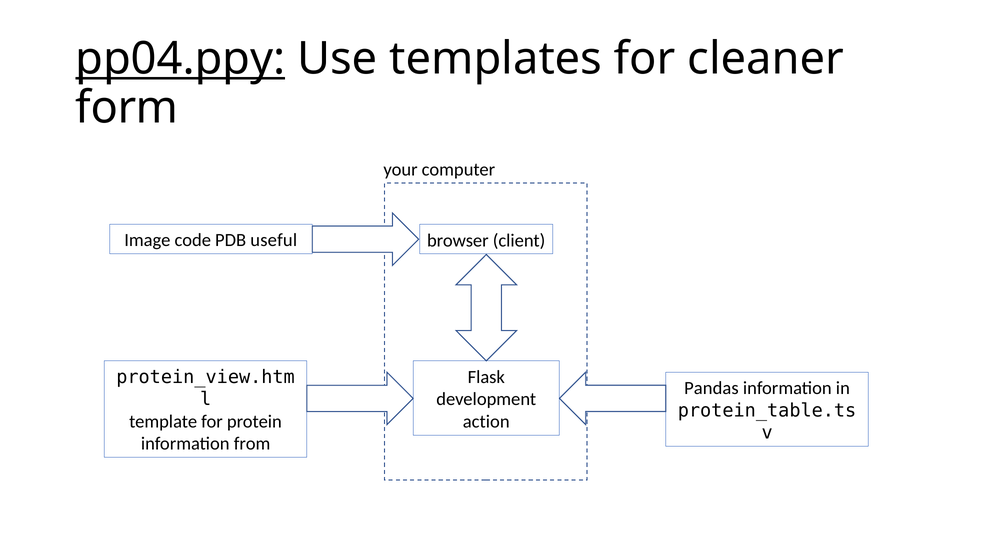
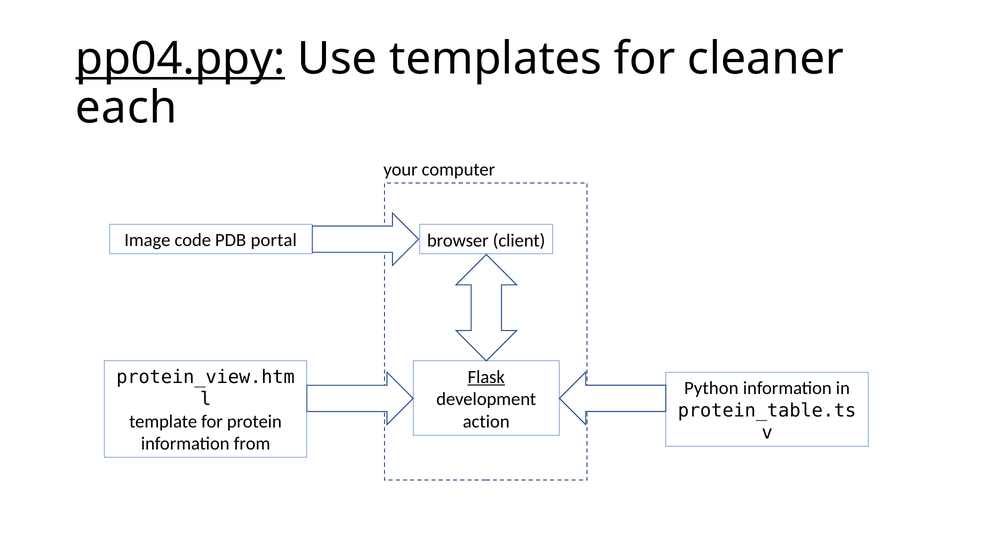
form: form -> each
useful: useful -> portal
Flask underline: none -> present
Pandas: Pandas -> Python
